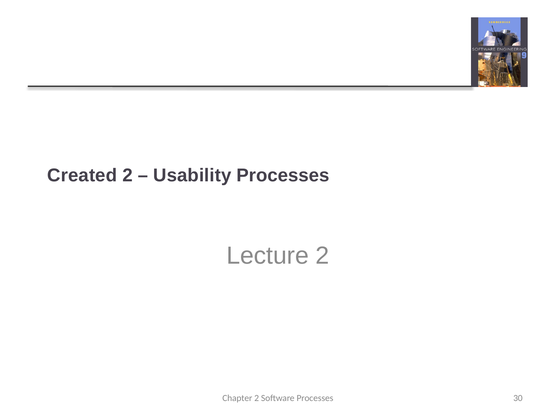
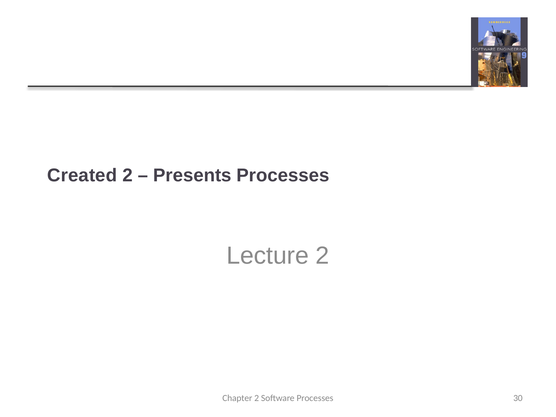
Usability: Usability -> Presents
